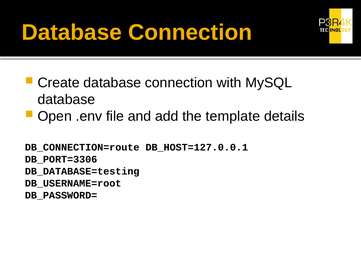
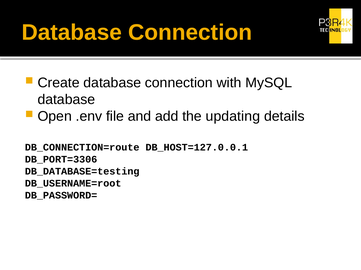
template: template -> updating
